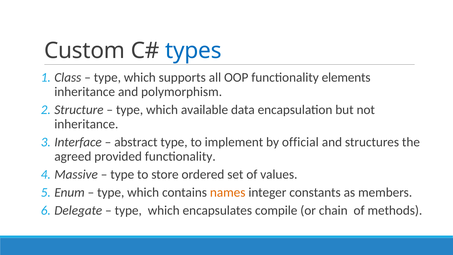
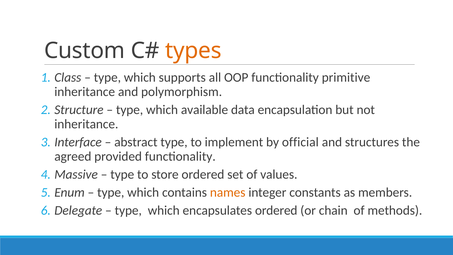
types colour: blue -> orange
elements: elements -> primitive
encapsulates compile: compile -> ordered
